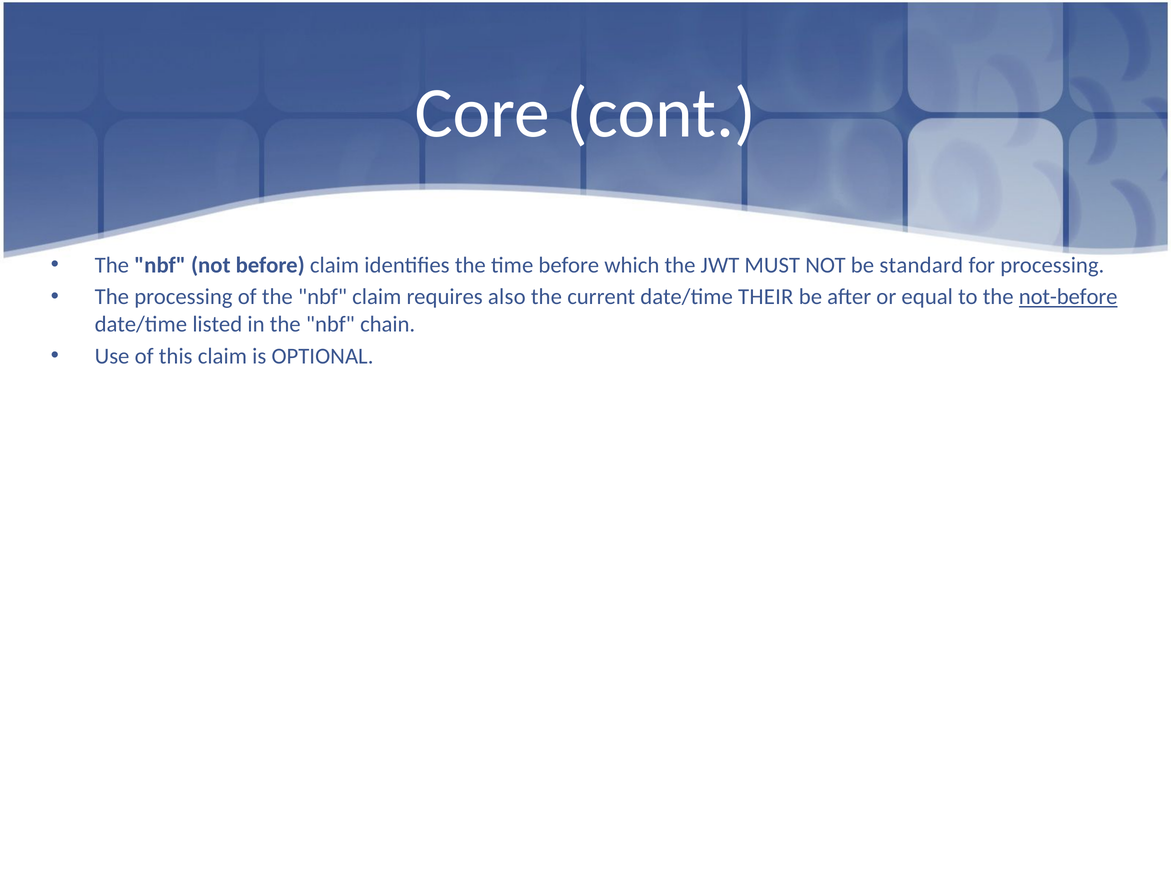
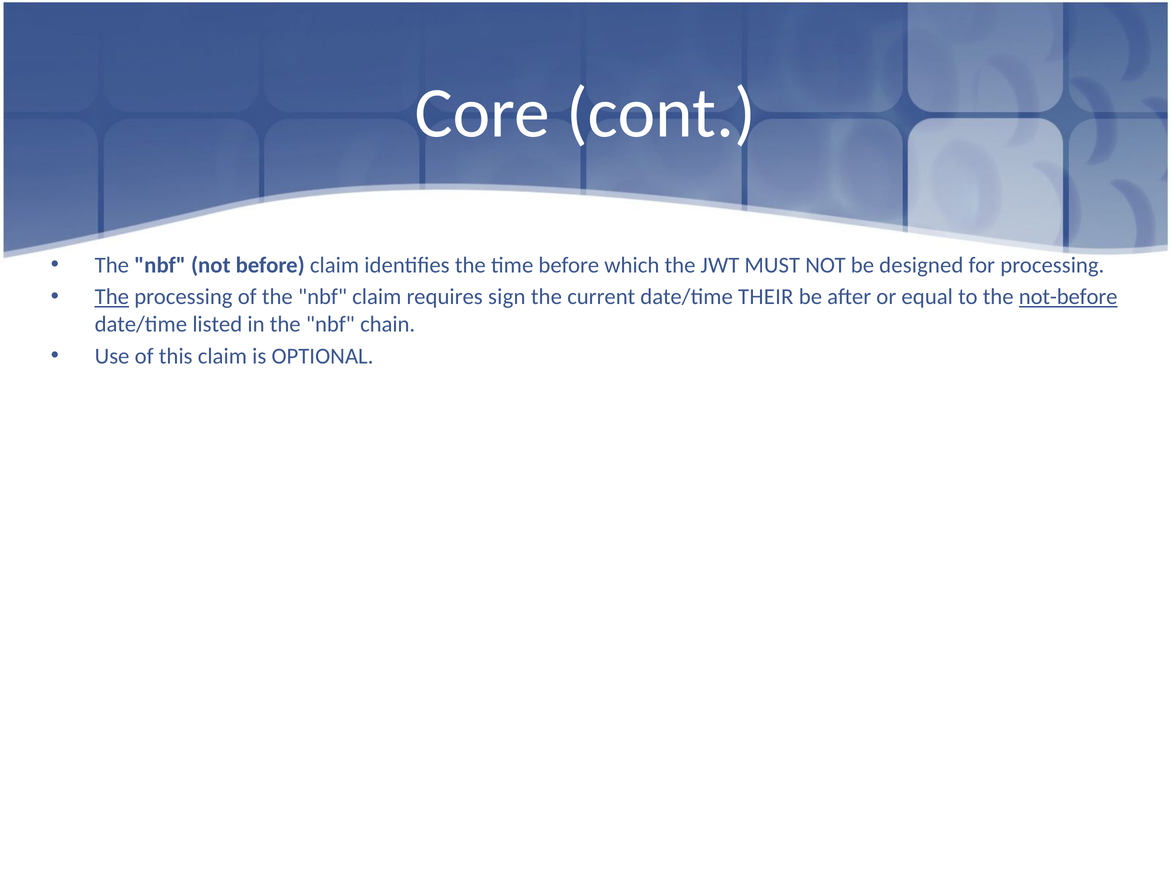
standard: standard -> designed
The at (112, 297) underline: none -> present
also: also -> sign
